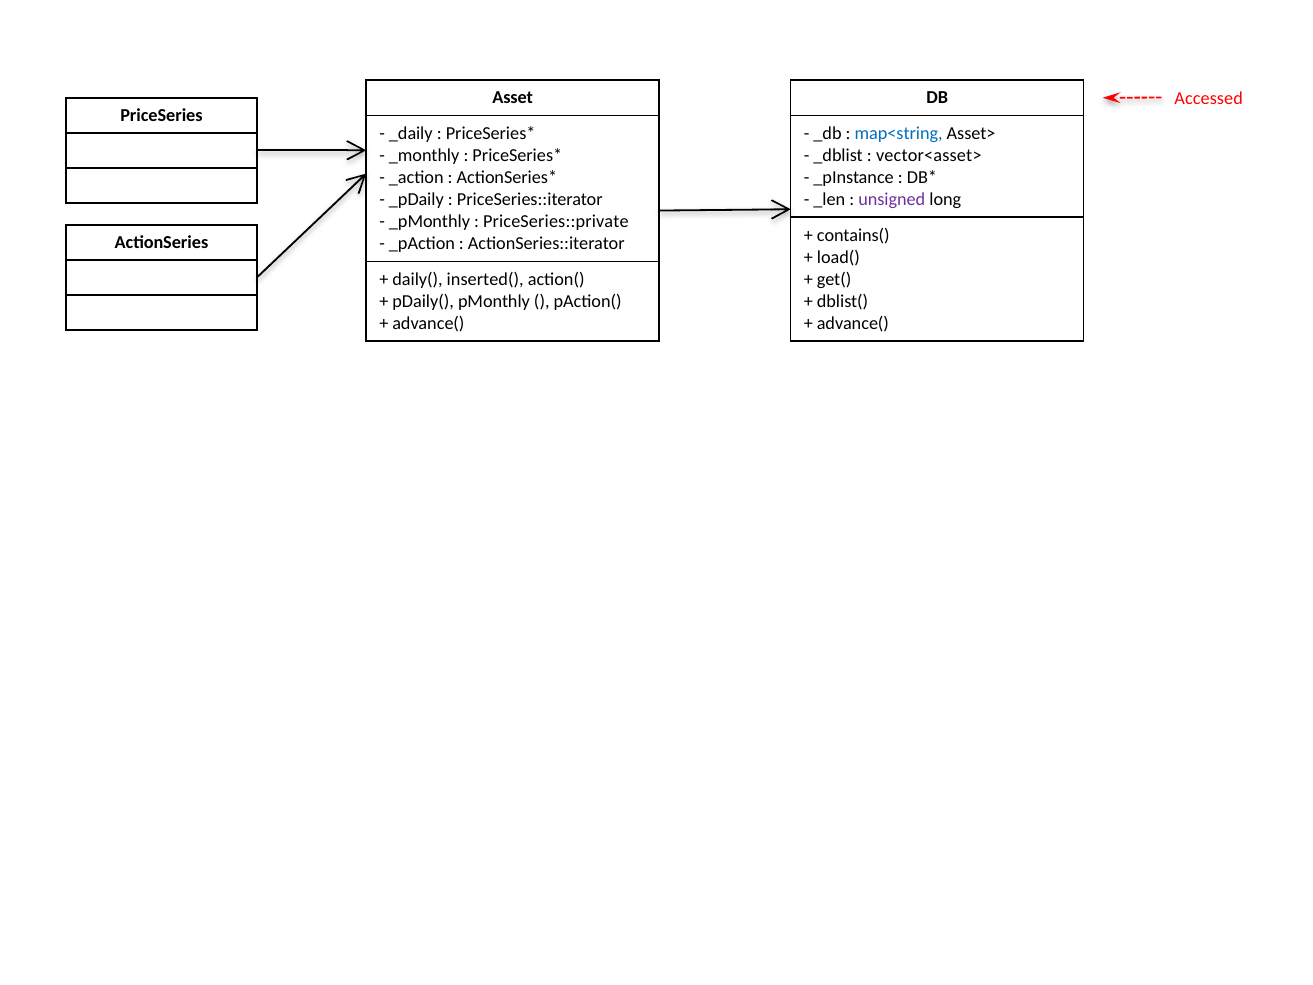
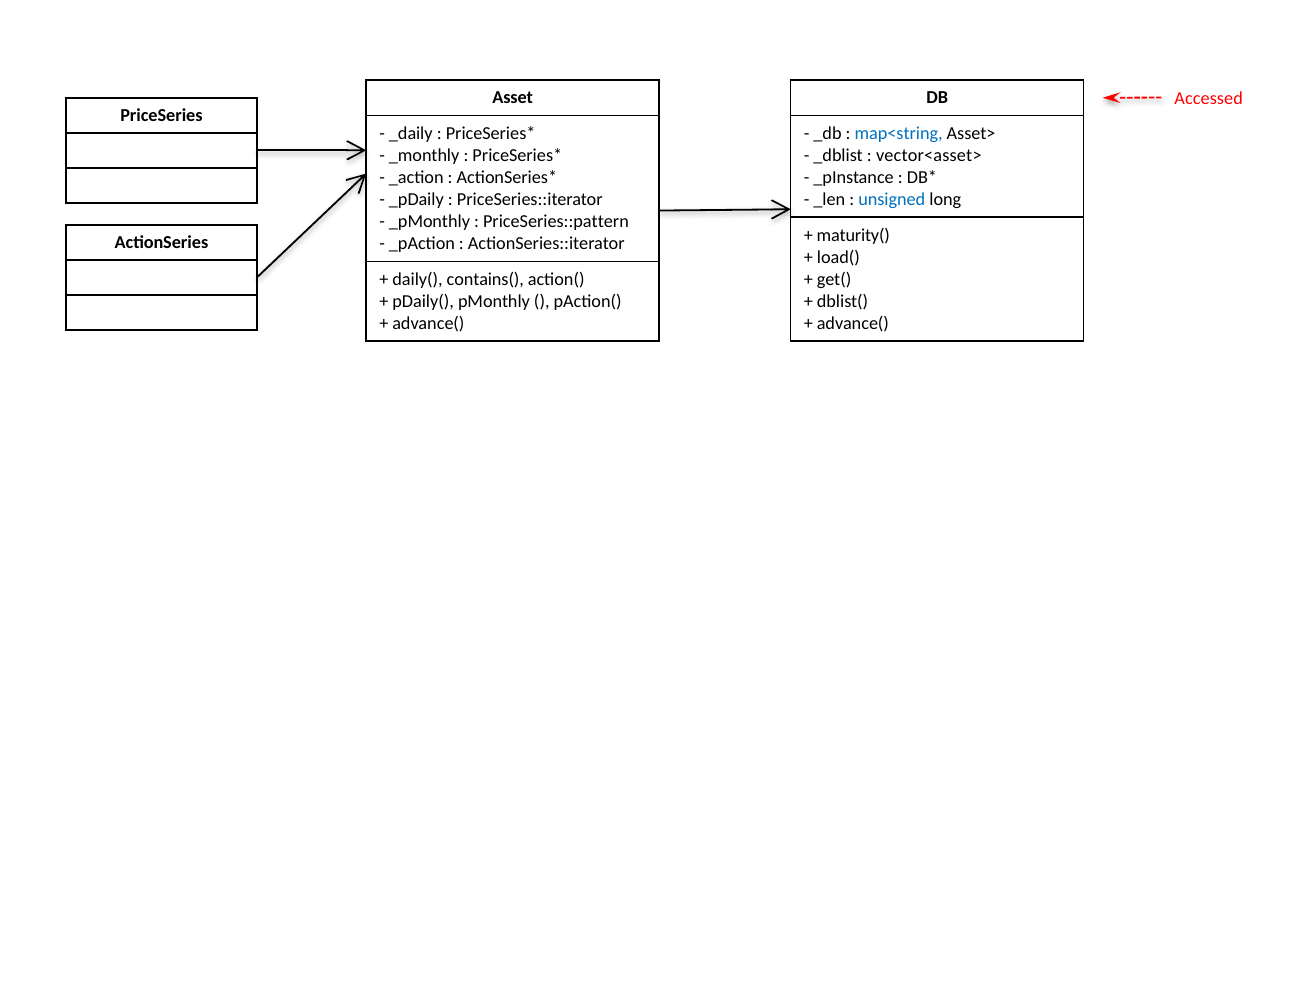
unsigned colour: purple -> blue
PriceSeries::private: PriceSeries::private -> PriceSeries::pattern
contains(: contains( -> maturity(
inserted(: inserted( -> contains(
